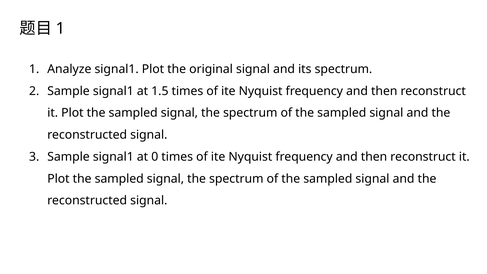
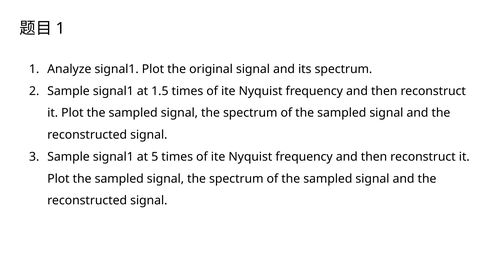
0: 0 -> 5
